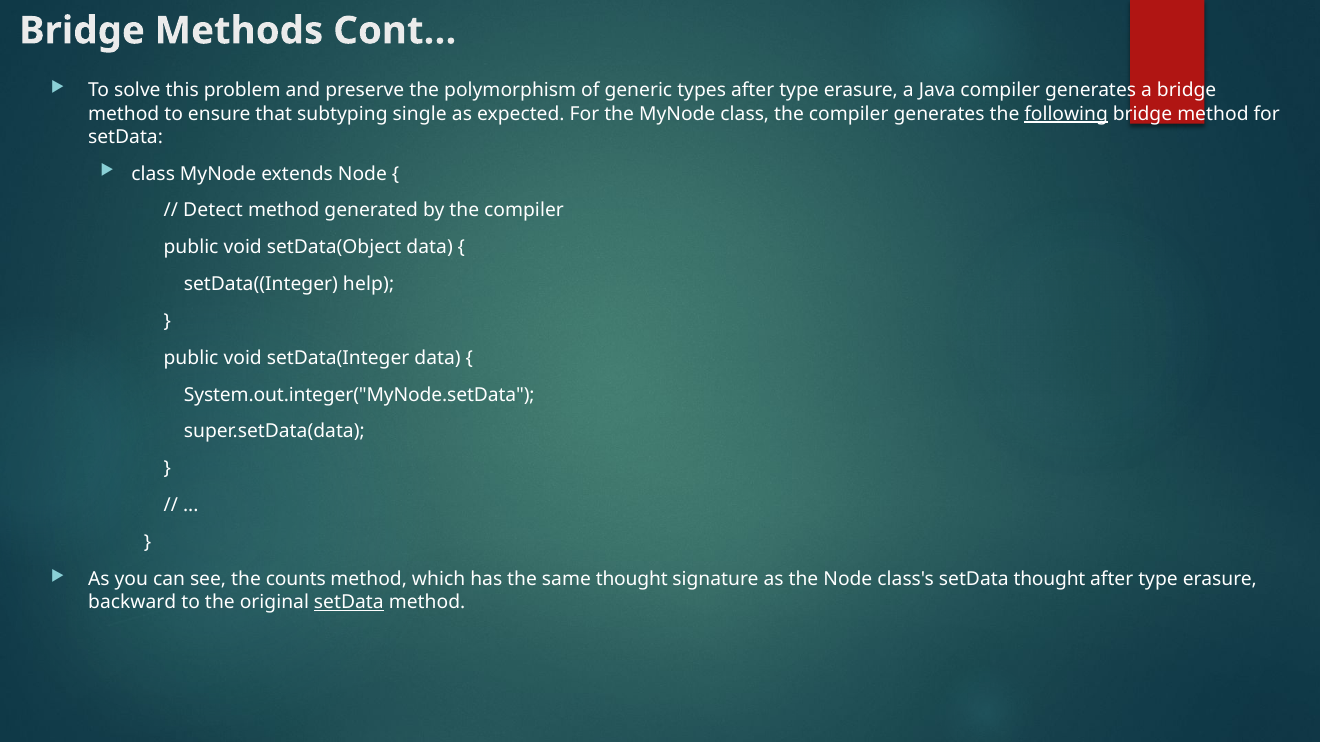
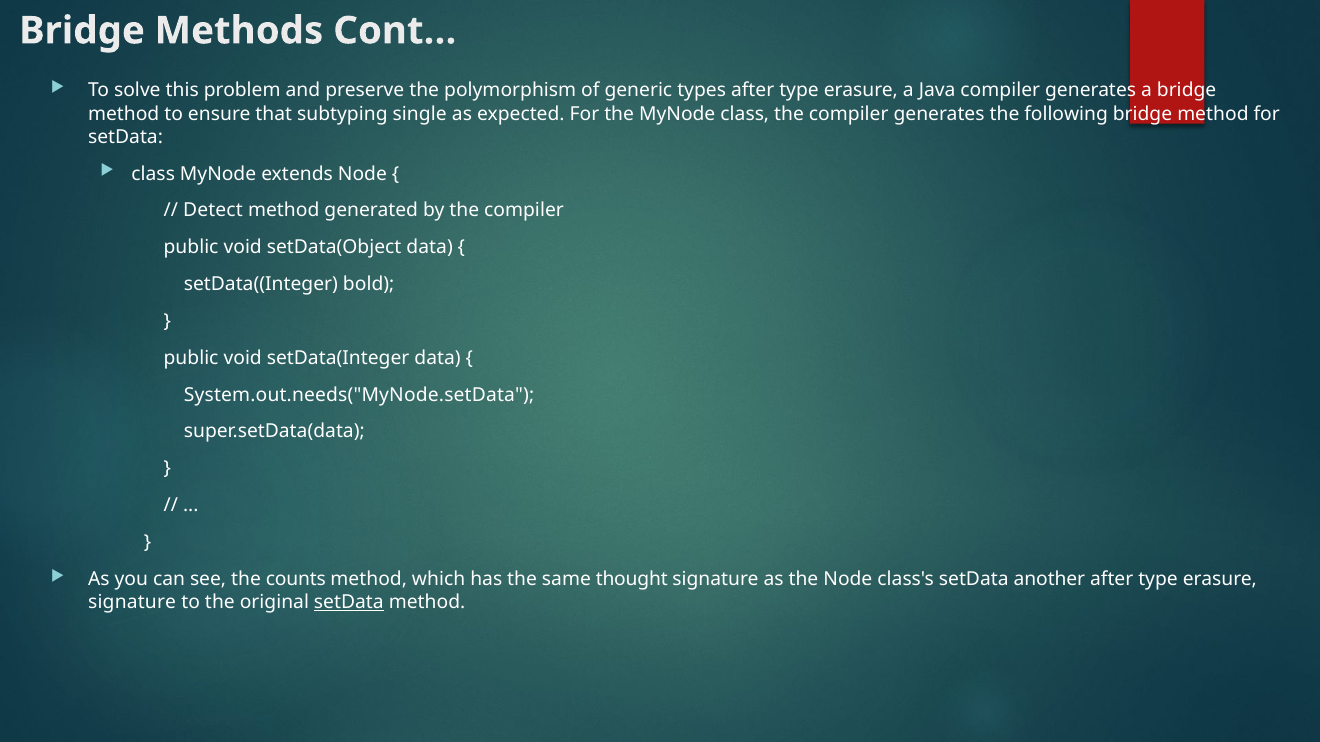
following underline: present -> none
help: help -> bold
System.out.integer("MyNode.setData: System.out.integer("MyNode.setData -> System.out.needs("MyNode.setData
setData thought: thought -> another
backward at (132, 602): backward -> signature
